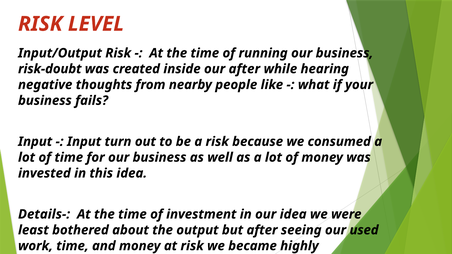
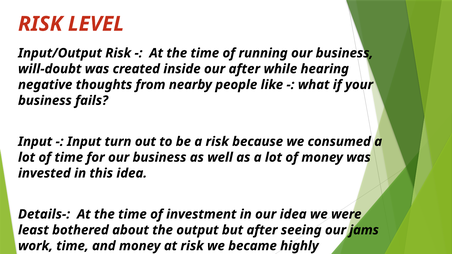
risk-doubt: risk-doubt -> will-doubt
used: used -> jams
